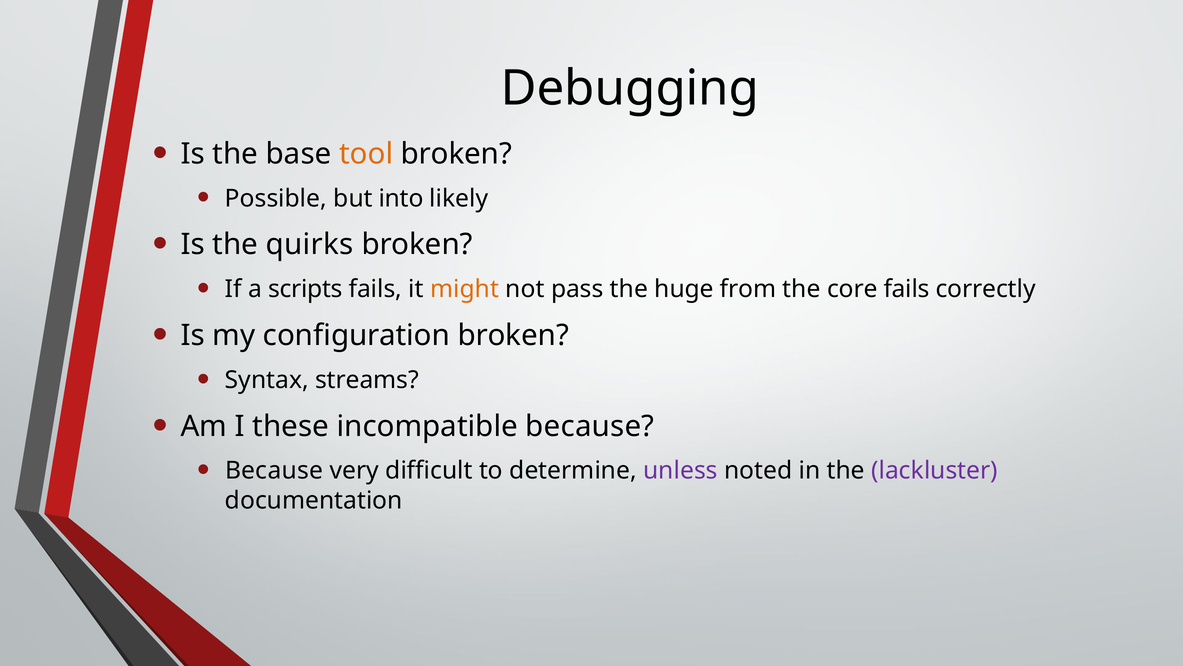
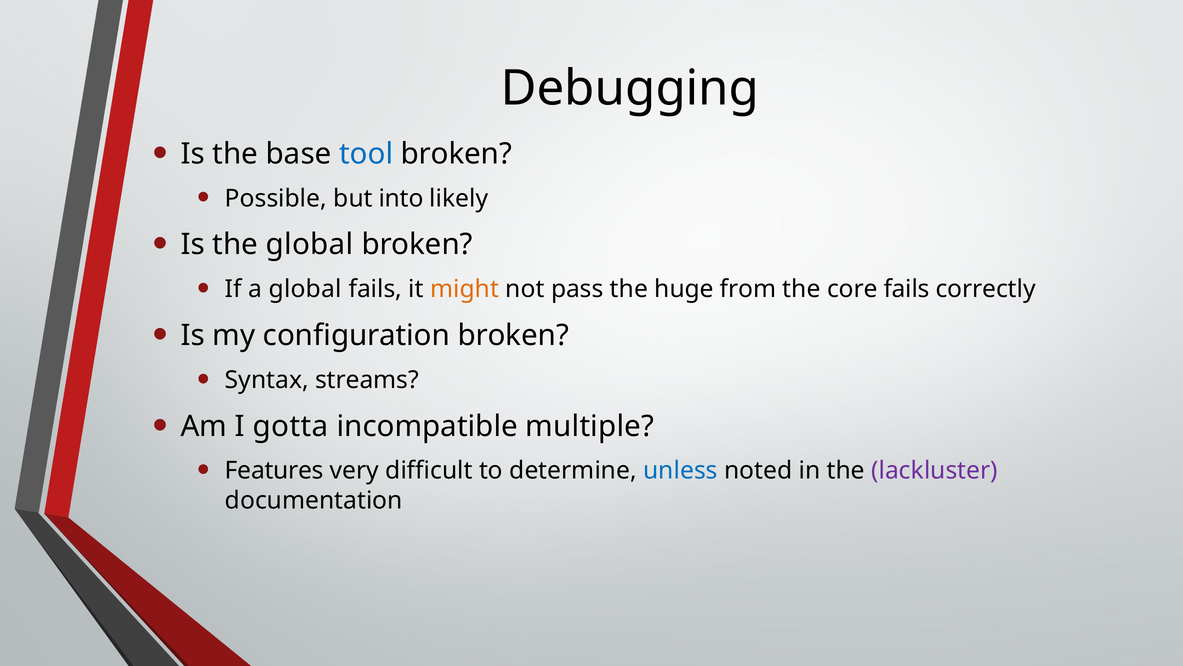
tool colour: orange -> blue
the quirks: quirks -> global
a scripts: scripts -> global
these: these -> gotta
incompatible because: because -> multiple
Because at (274, 470): Because -> Features
unless colour: purple -> blue
